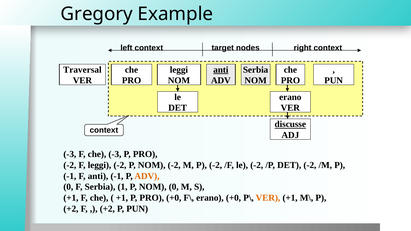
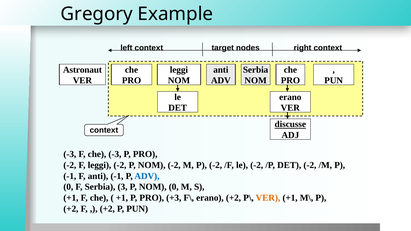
Traversal: Traversal -> Astronaut
anti at (221, 70) underline: present -> none
ADV at (147, 176) colour: orange -> blue
1: 1 -> 3
PRO +0: +0 -> +3
erano +0: +0 -> +2
